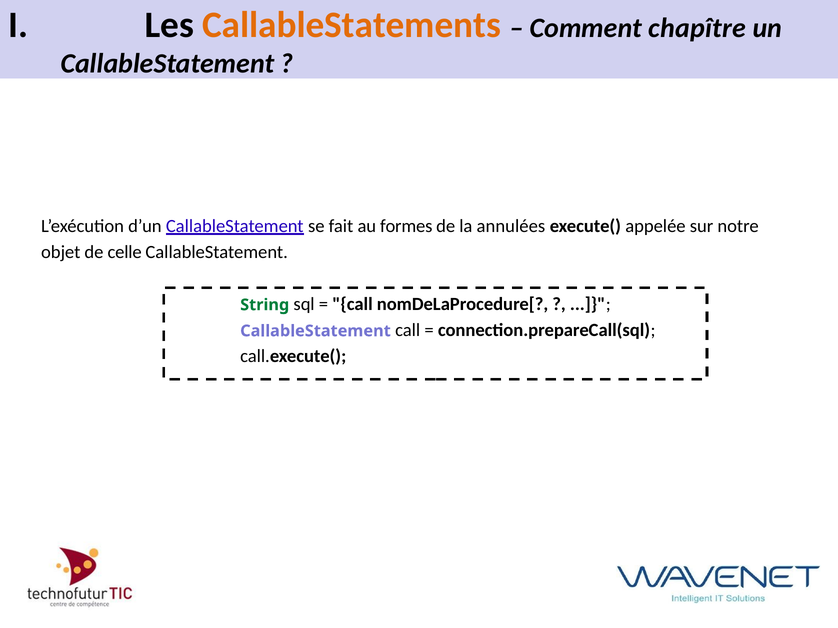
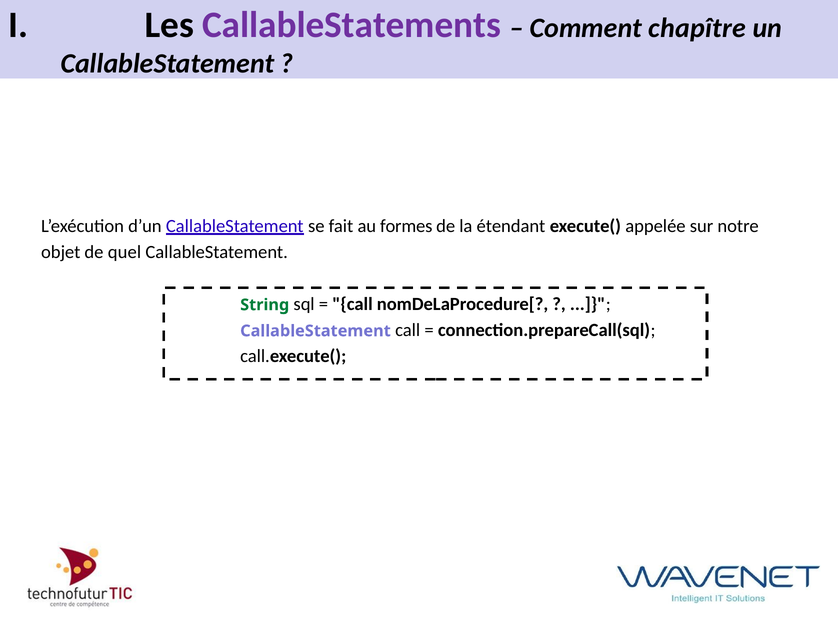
CallableStatements colour: orange -> purple
annulées: annulées -> étendant
celle: celle -> quel
